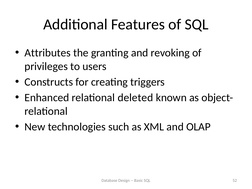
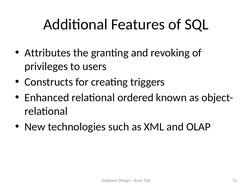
deleted: deleted -> ordered
